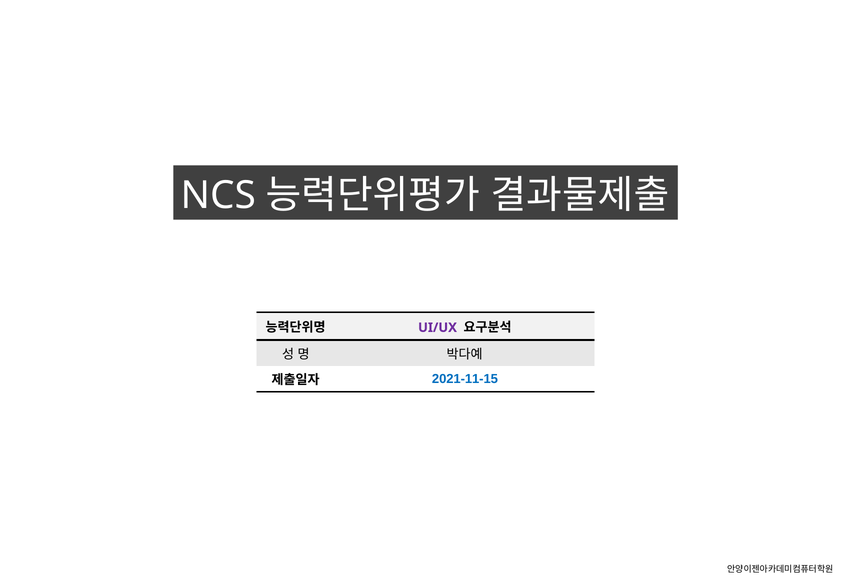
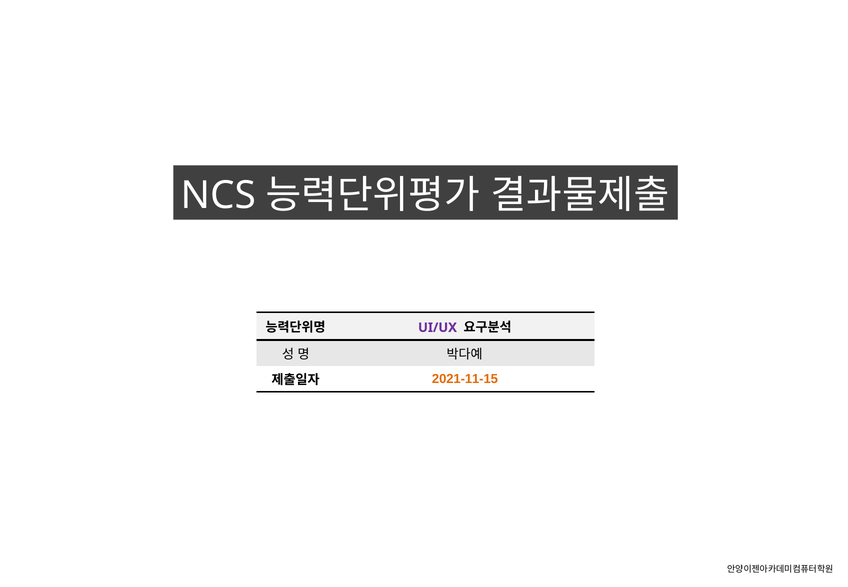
2021-11-15 colour: blue -> orange
